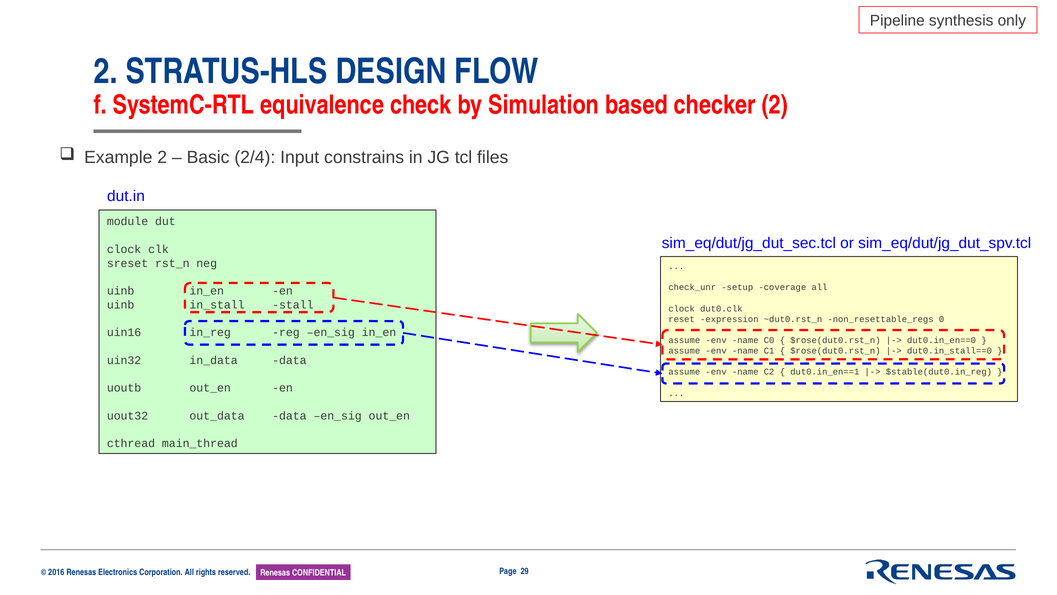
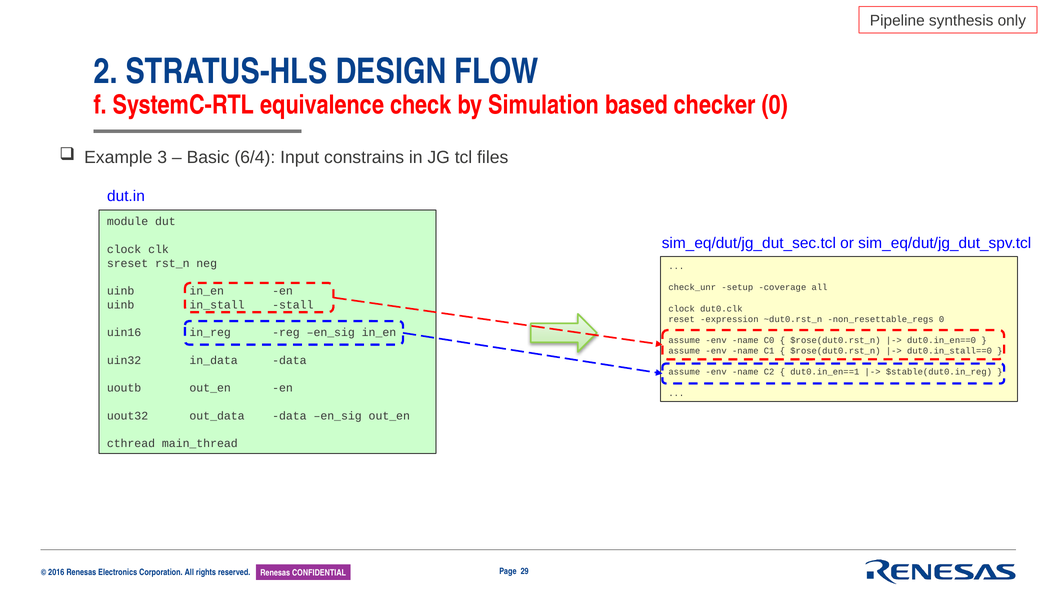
checker 2: 2 -> 0
Example 2: 2 -> 3
2/4: 2/4 -> 6/4
